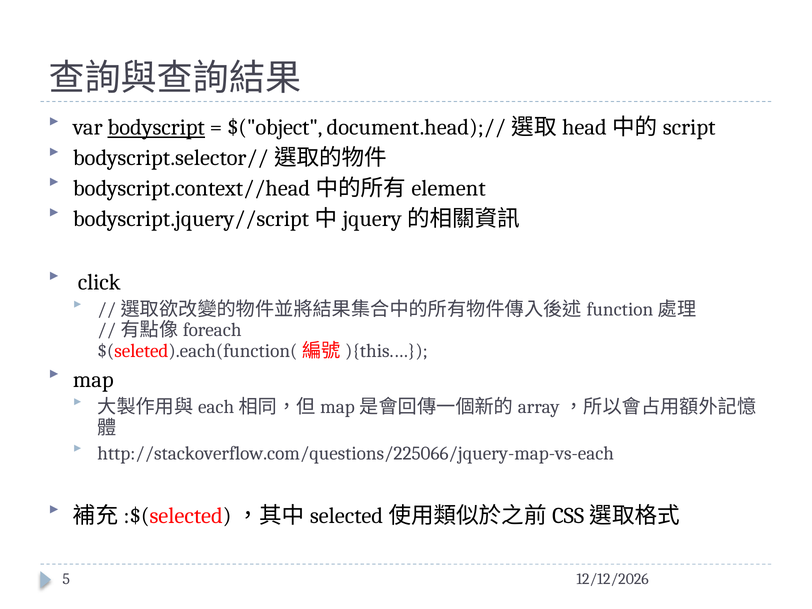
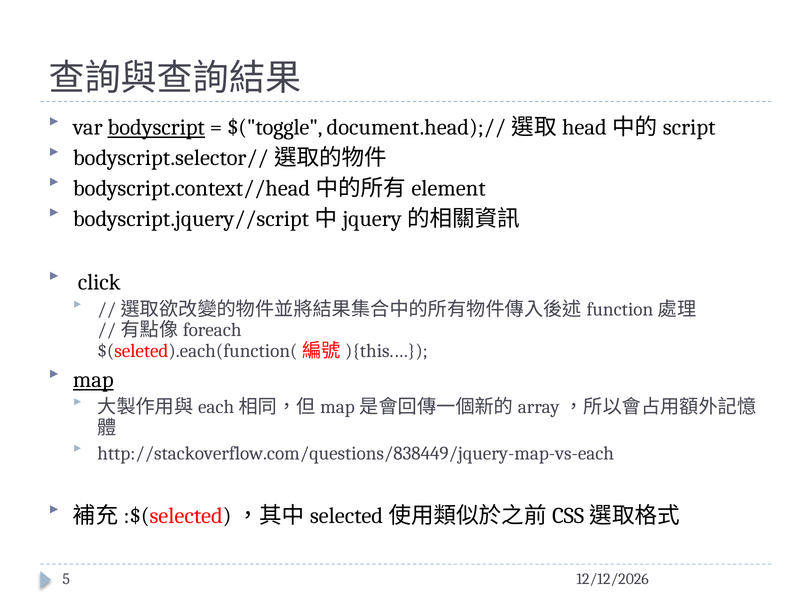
$("object: $("object -> $("toggle
map underline: none -> present
http://stackoverflow.com/questions/225066/jquery-map-vs-each: http://stackoverflow.com/questions/225066/jquery-map-vs-each -> http://stackoverflow.com/questions/838449/jquery-map-vs-each
